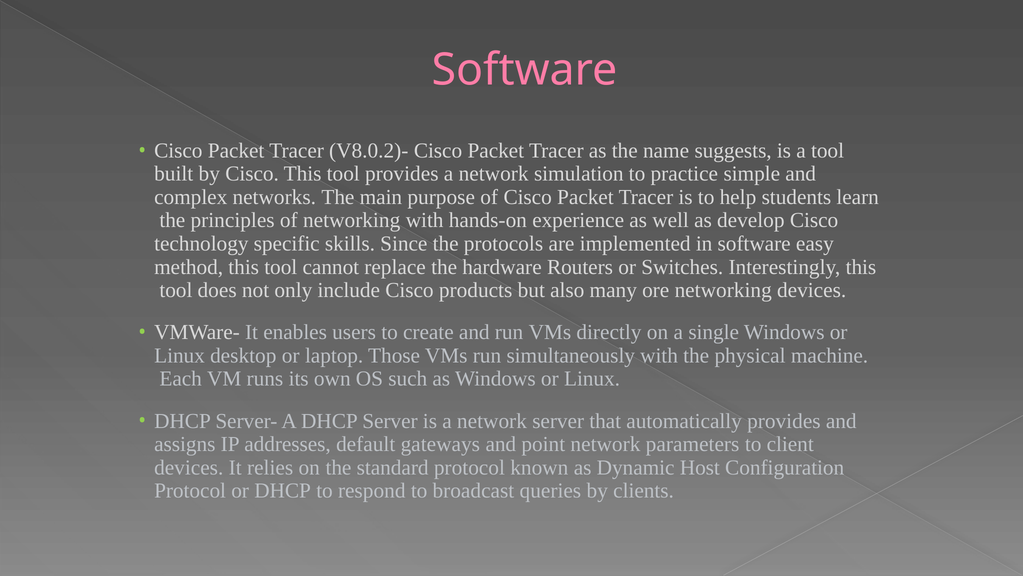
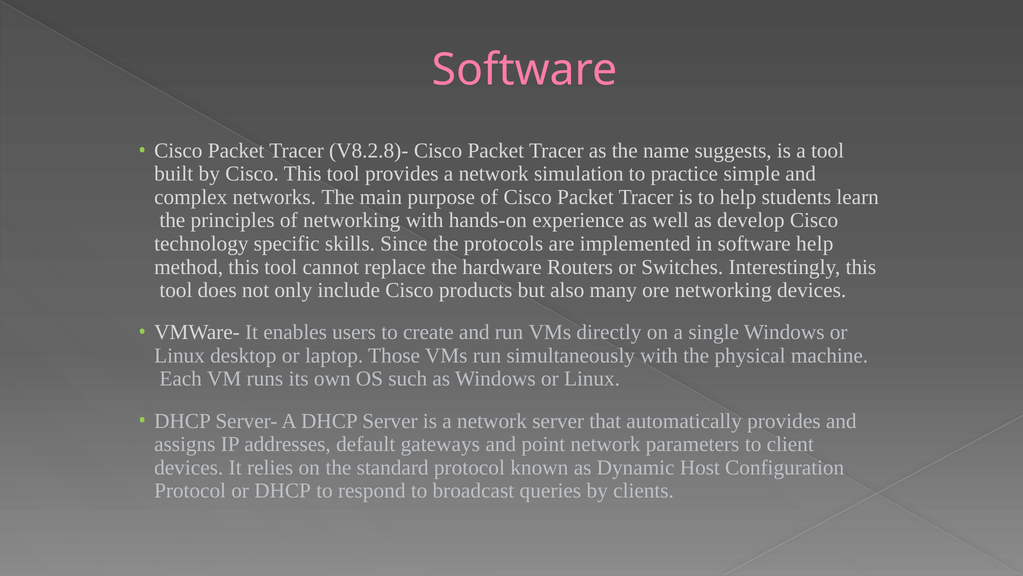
V8.0.2)-: V8.0.2)- -> V8.2.8)-
software easy: easy -> help
